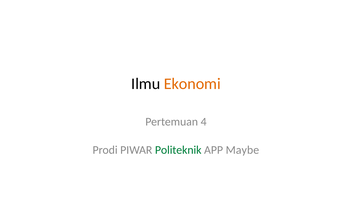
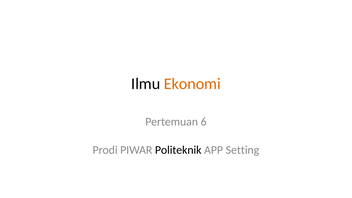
4: 4 -> 6
Politeknik colour: green -> black
Maybe: Maybe -> Setting
